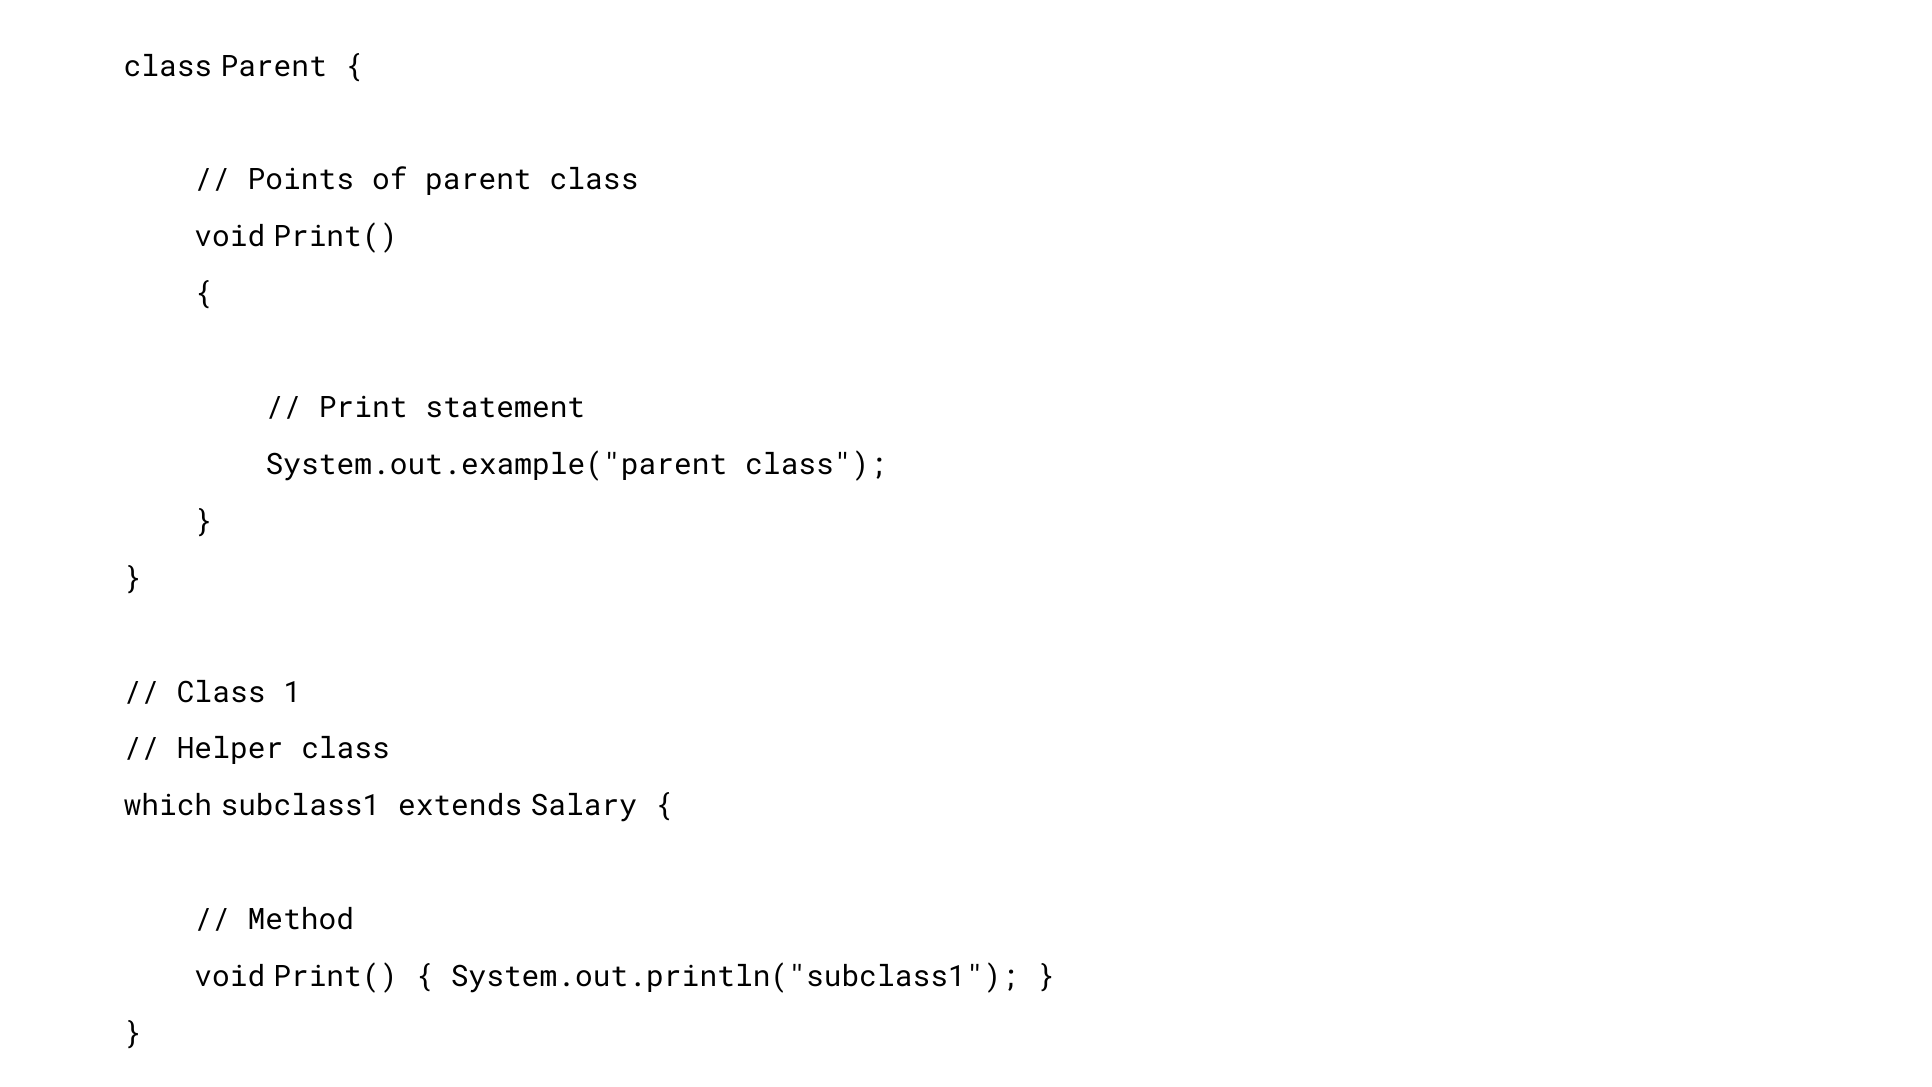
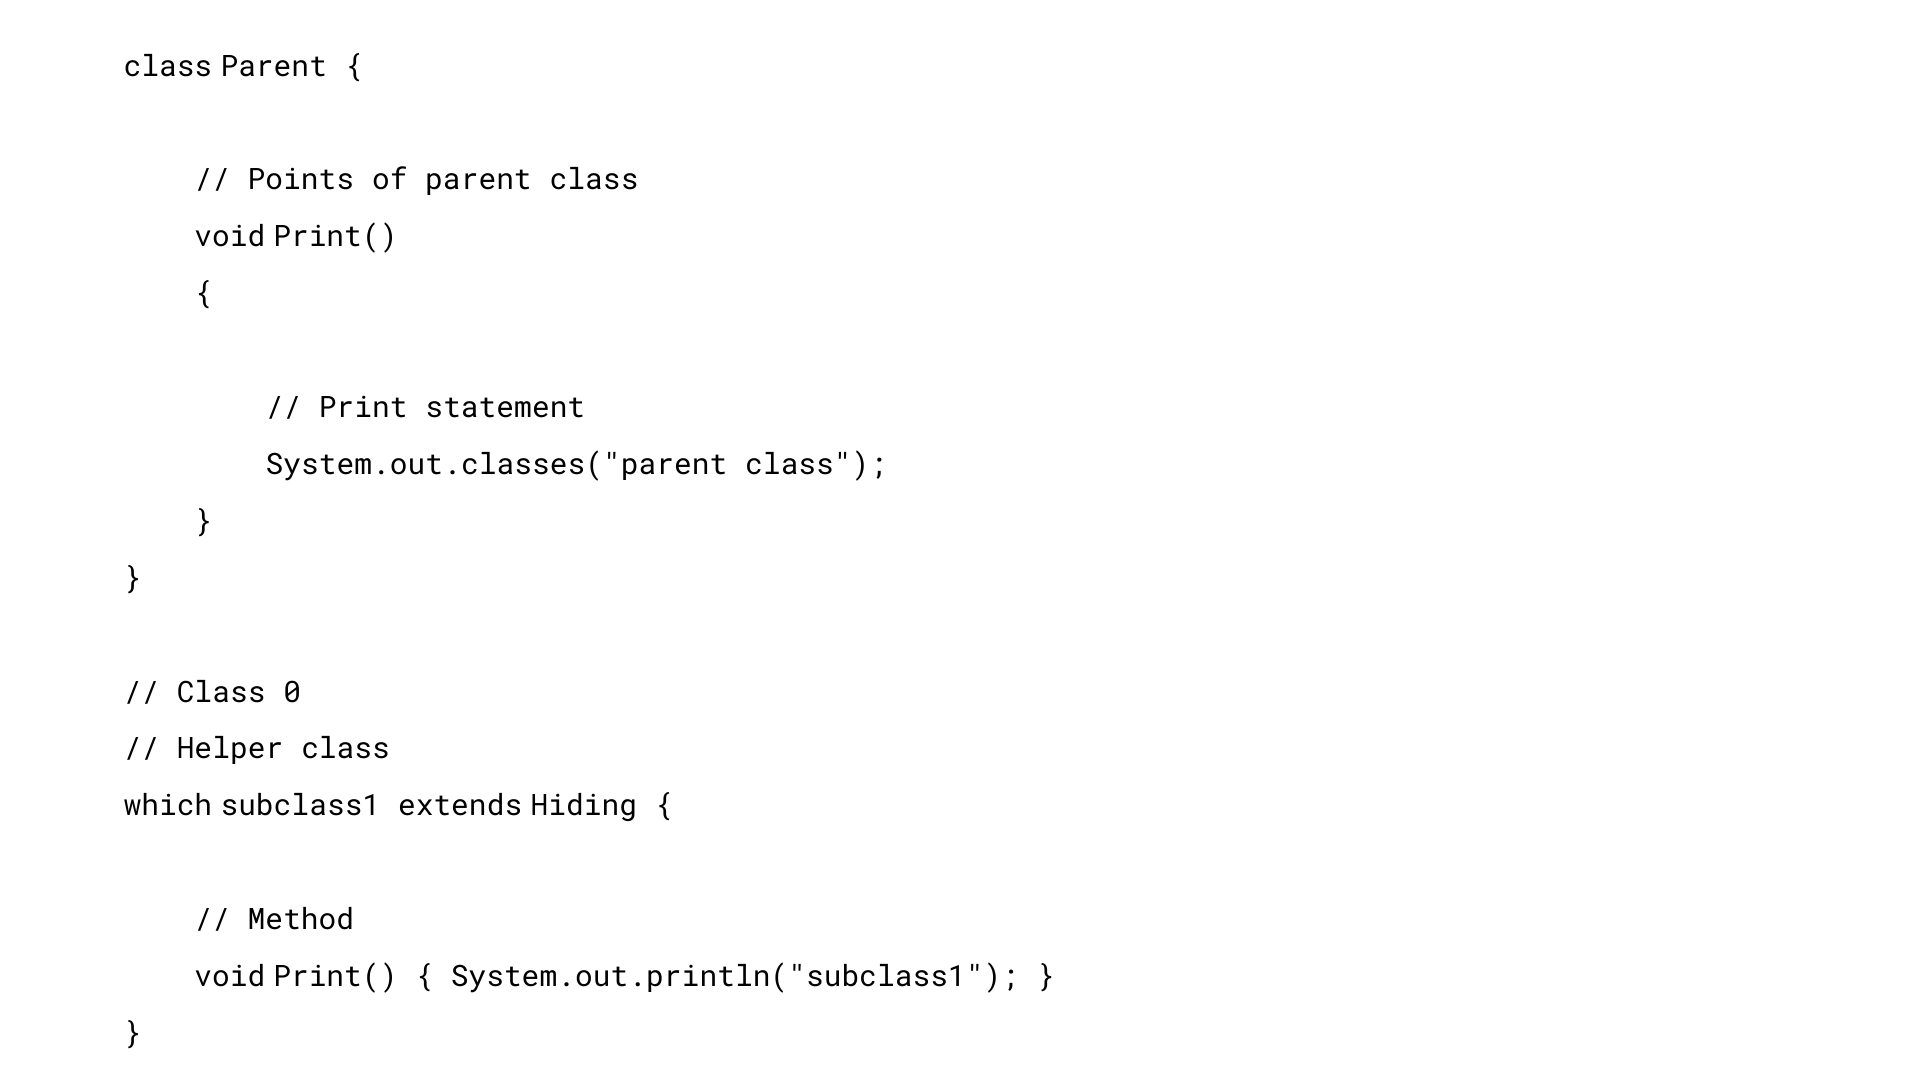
System.out.example("parent: System.out.example("parent -> System.out.classes("parent
1 at (292, 692): 1 -> 0
Salary: Salary -> Hiding
